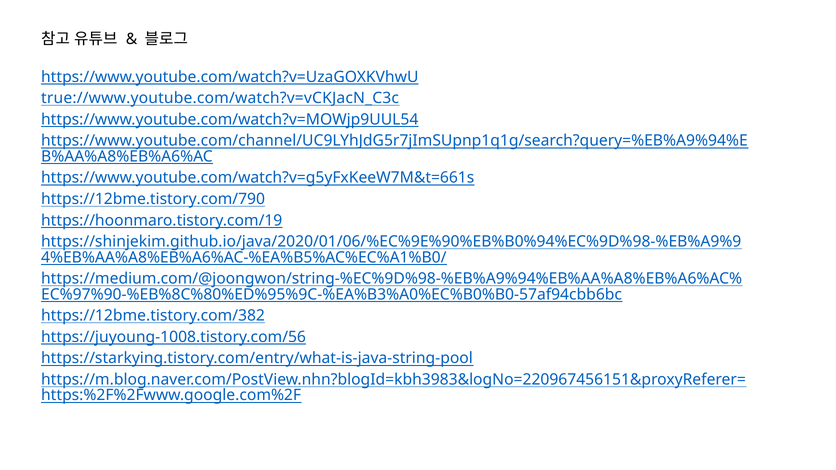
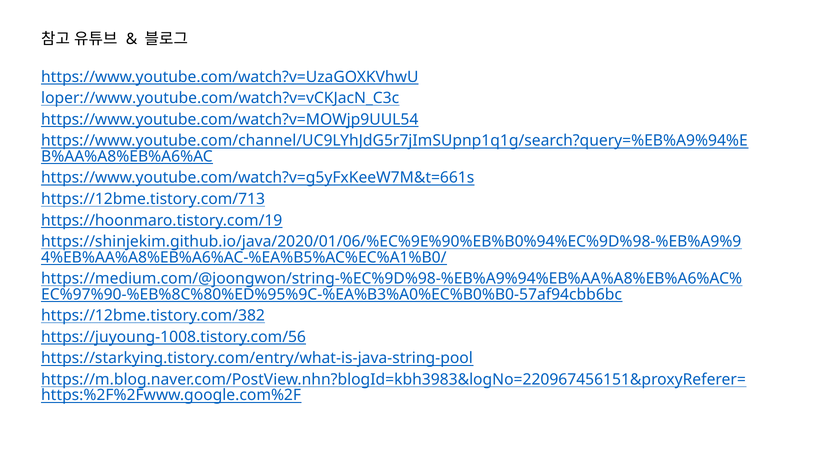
true://www.youtube.com/watch?v=vCKJacN_C3c: true://www.youtube.com/watch?v=vCKJacN_C3c -> loper://www.youtube.com/watch?v=vCKJacN_C3c
https://12bme.tistory.com/790: https://12bme.tistory.com/790 -> https://12bme.tistory.com/713
